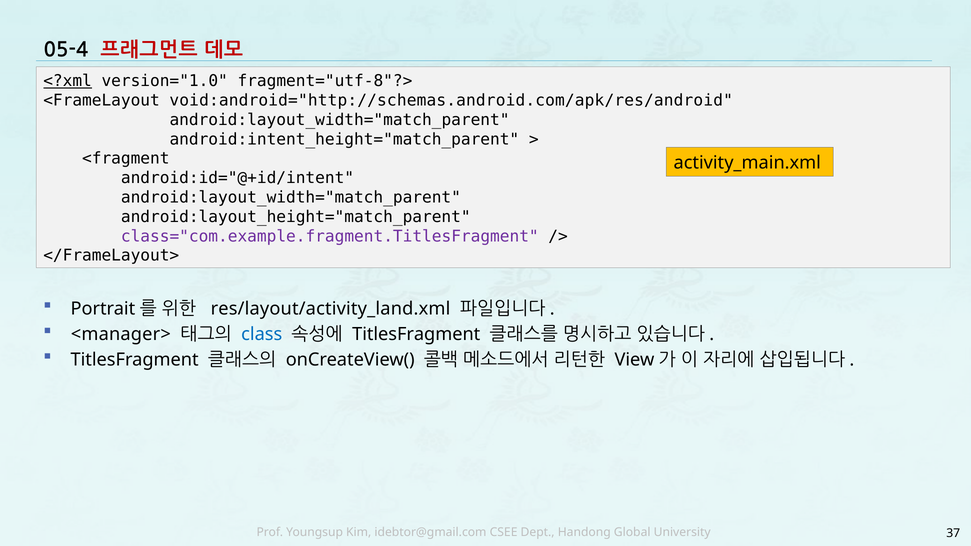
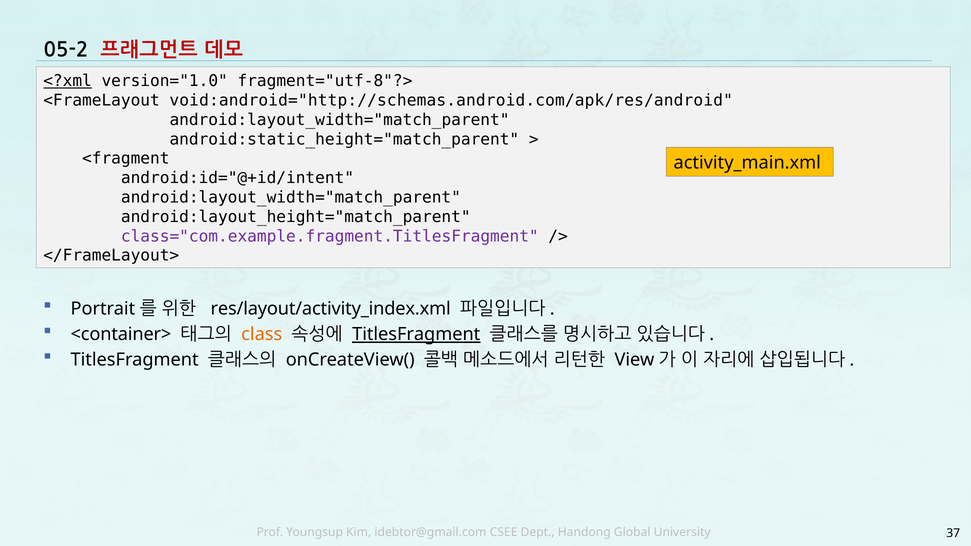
05-4: 05-4 -> 05-2
android:intent_height="match_parent: android:intent_height="match_parent -> android:static_height="match_parent
res/layout/activity_land.xml: res/layout/activity_land.xml -> res/layout/activity_index.xml
<manager>: <manager> -> <container>
class colour: blue -> orange
TitlesFragment at (416, 335) underline: none -> present
